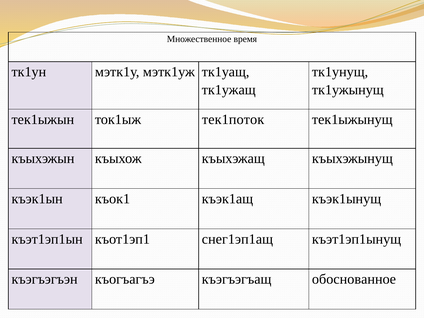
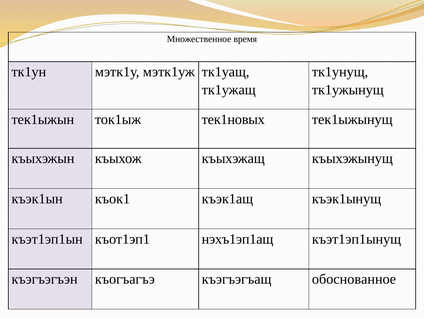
тек1поток: тек1поток -> тек1новых
снег1эп1ащ: снег1эп1ащ -> нэхъ1эп1ащ
